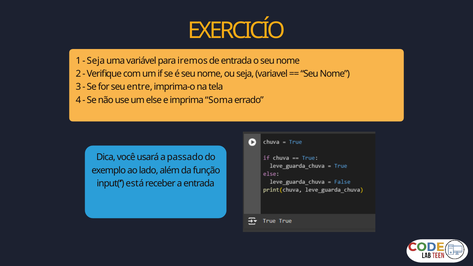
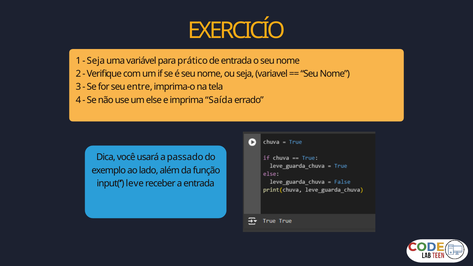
iremos: iremos -> prático
Soma: Soma -> Saída
está: está -> leve
